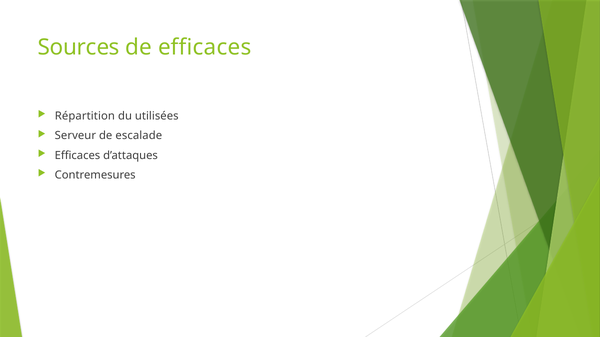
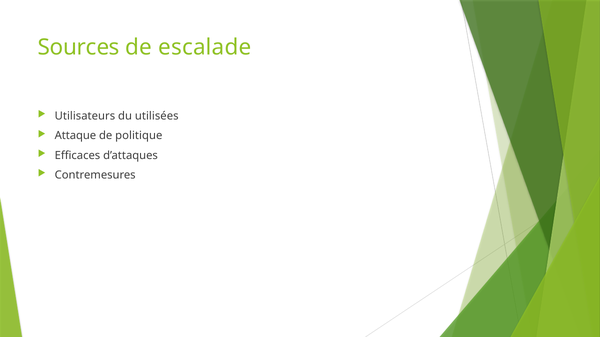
de efficaces: efficaces -> escalade
Répartition: Répartition -> Utilisateurs
Serveur: Serveur -> Attaque
escalade: escalade -> politique
